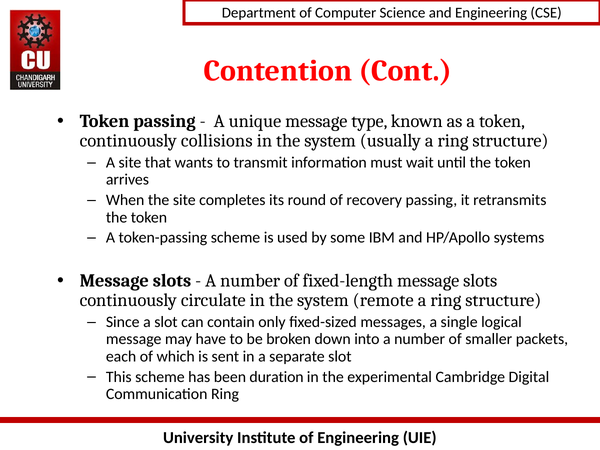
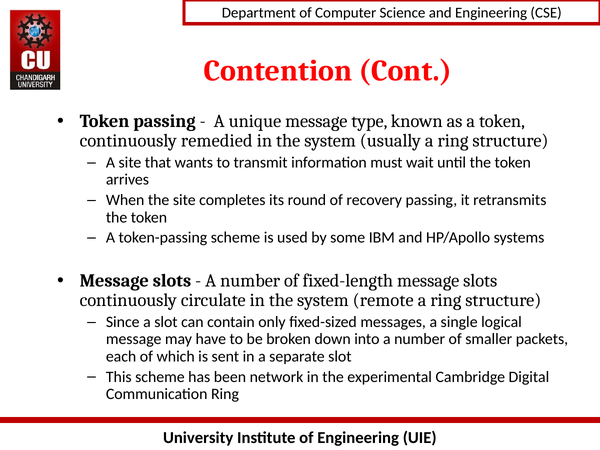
collisions: collisions -> remedied
duration: duration -> network
